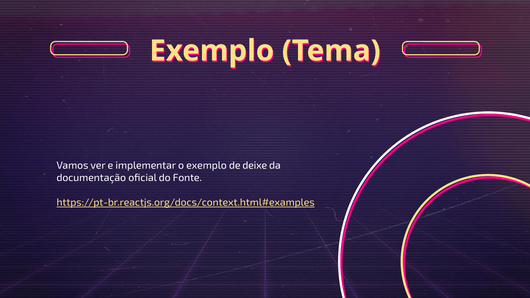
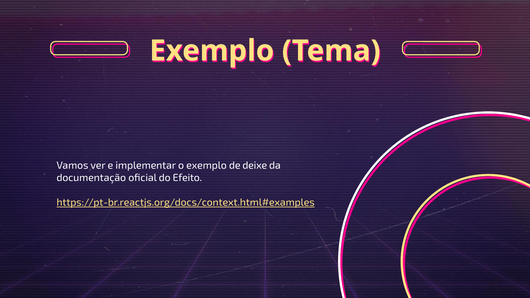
Fonte: Fonte -> Efeito
